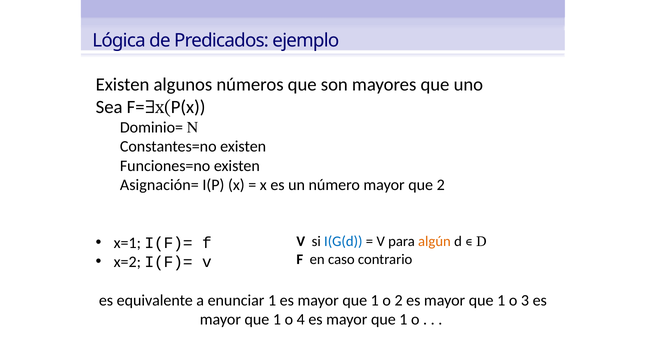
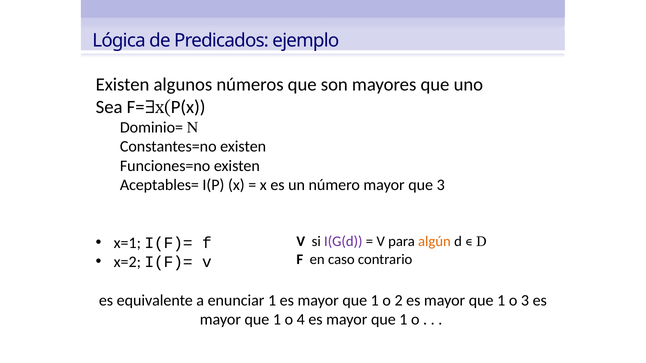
Asignación=: Asignación= -> Aceptables=
que 2: 2 -> 3
I(G(d colour: blue -> purple
